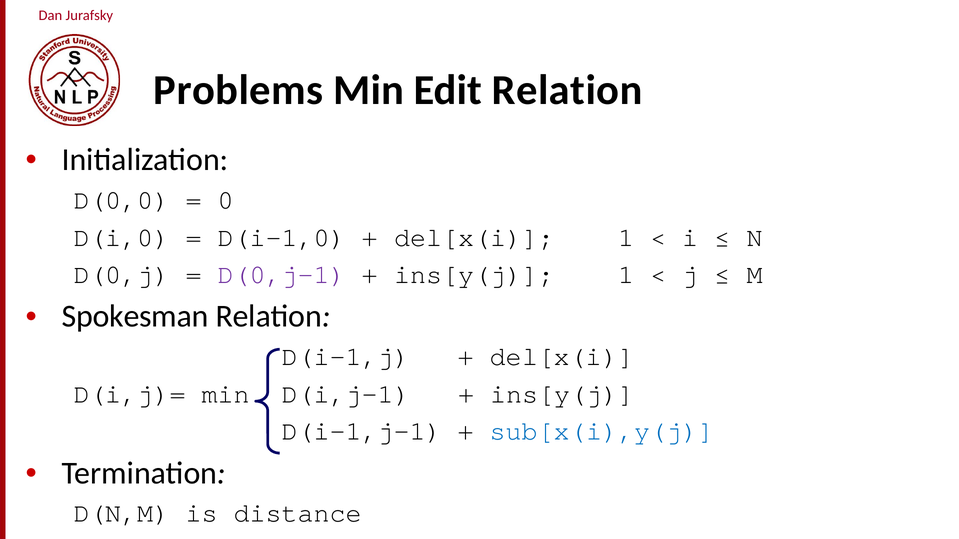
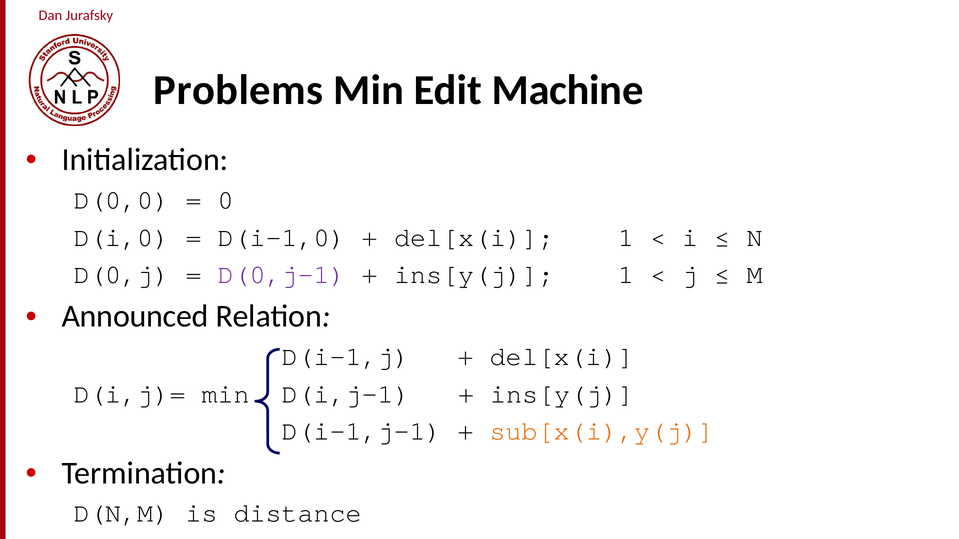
Edit Relation: Relation -> Machine
Spokesman: Spokesman -> Announced
sub[x(i),y(j colour: blue -> orange
